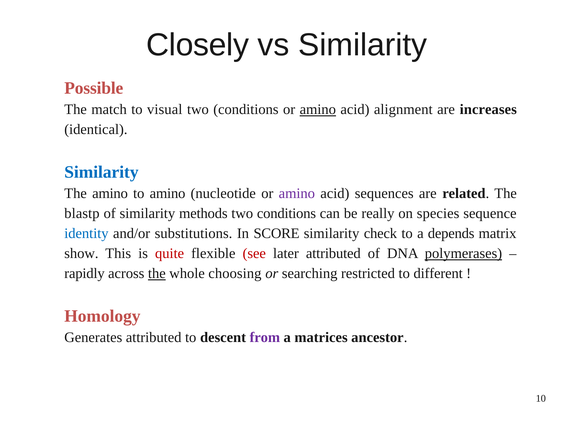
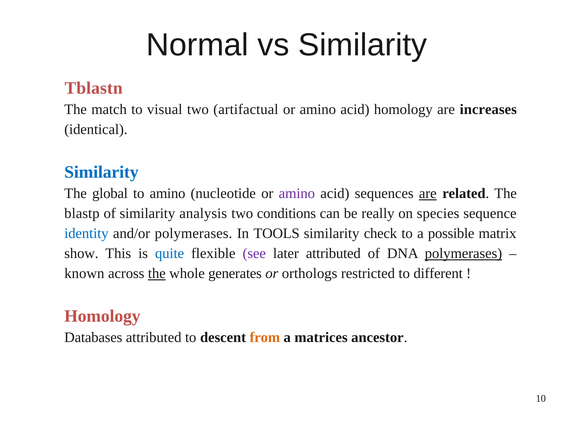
Closely: Closely -> Normal
Possible: Possible -> Tblastn
conditions at (246, 110): conditions -> artifactual
amino at (318, 110) underline: present -> none
acid alignment: alignment -> homology
The amino: amino -> global
are at (428, 193) underline: none -> present
methods: methods -> analysis
and/or substitutions: substitutions -> polymerases
SCORE: SCORE -> TOOLS
depends: depends -> possible
quite colour: red -> blue
see colour: red -> purple
rapidly: rapidly -> known
choosing: choosing -> generates
searching: searching -> orthologs
Generates: Generates -> Databases
from colour: purple -> orange
